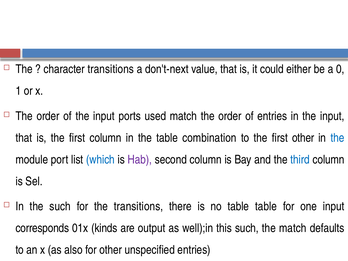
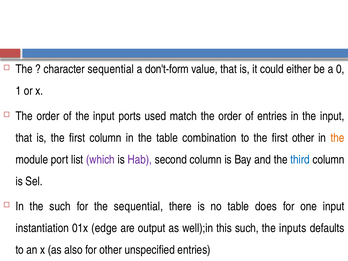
character transitions: transitions -> sequential
don't-next: don't-next -> don't-form
the at (337, 138) colour: blue -> orange
which colour: blue -> purple
the transitions: transitions -> sequential
table table: table -> does
corresponds: corresponds -> instantiation
kinds: kinds -> edge
the match: match -> inputs
